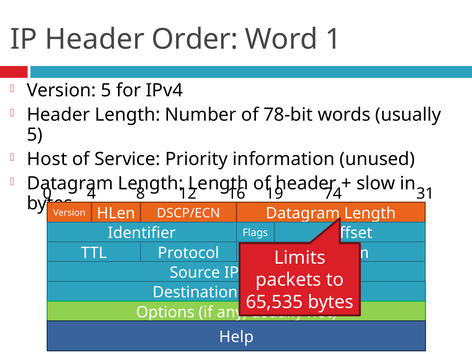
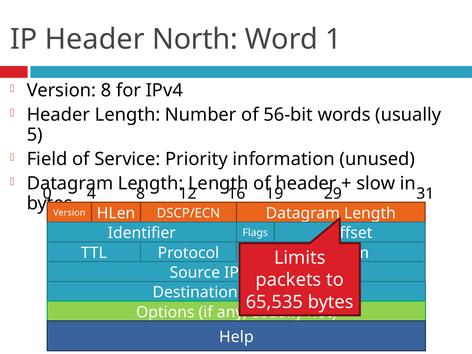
Order: Order -> North
Version 5: 5 -> 8
78-bit: 78-bit -> 56-bit
Host: Host -> Field
74: 74 -> 29
